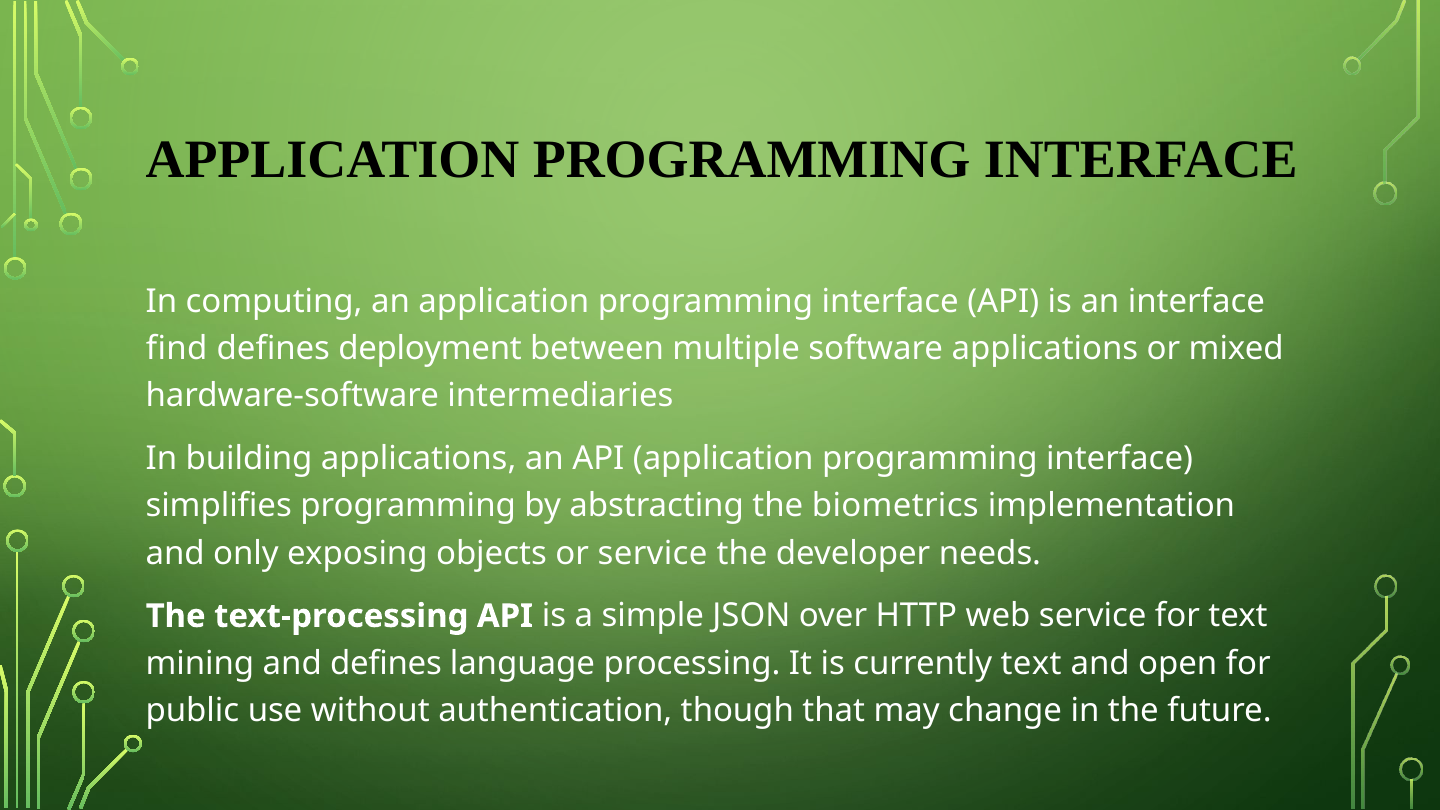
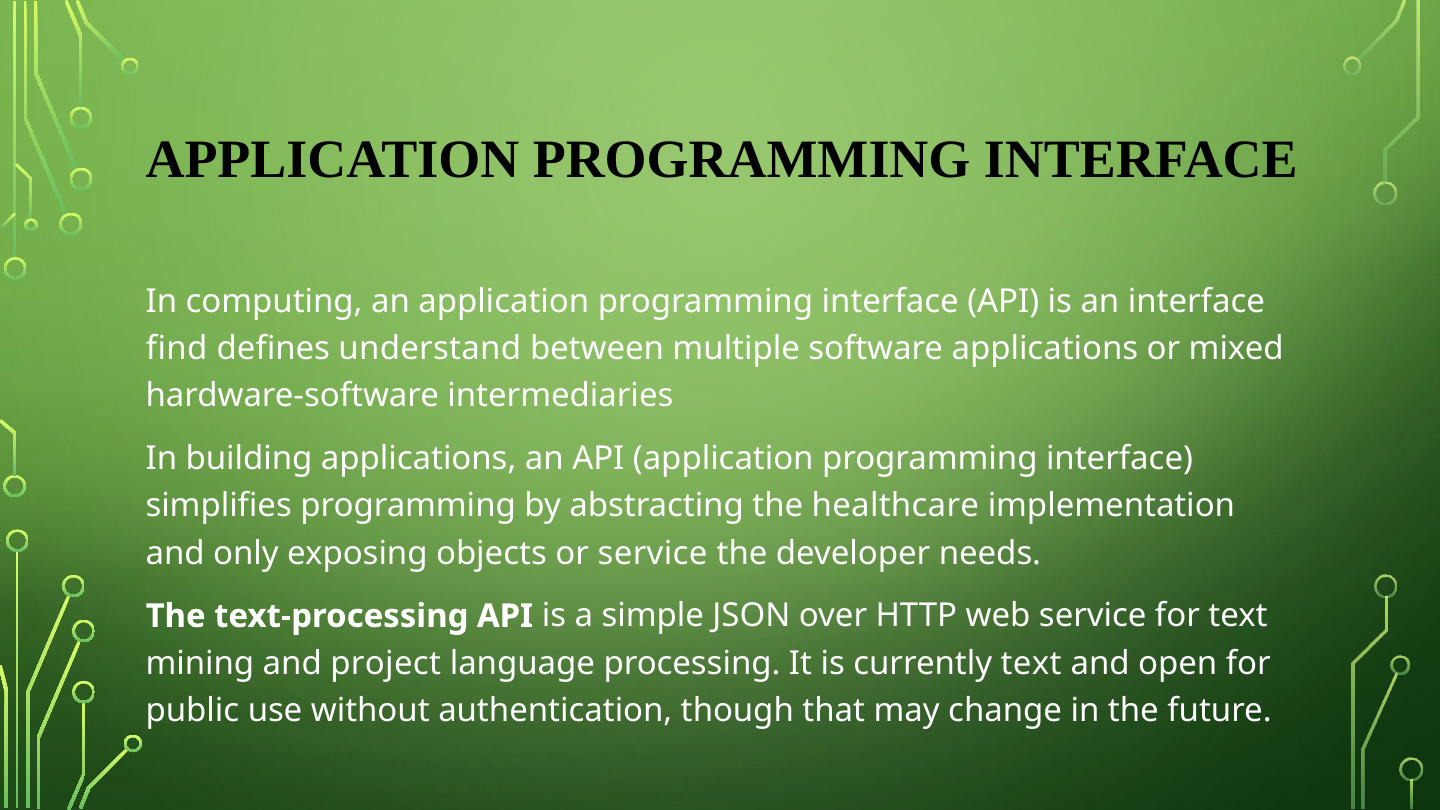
deployment: deployment -> understand
biometrics: biometrics -> healthcare
and defines: defines -> project
